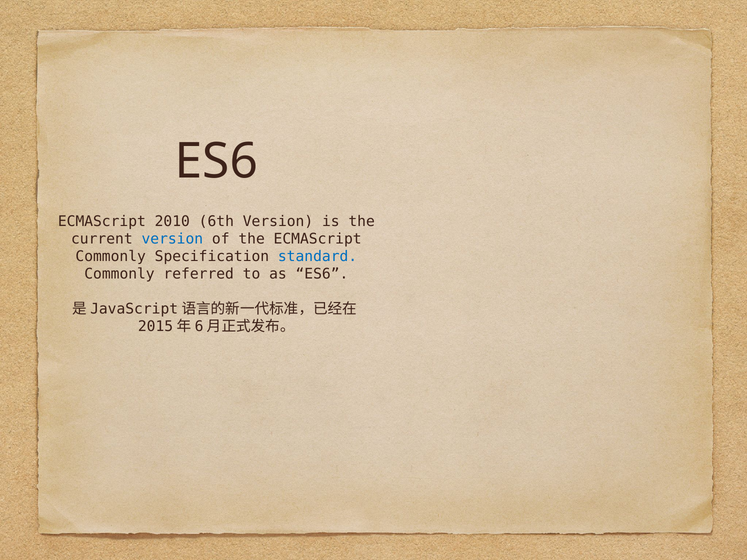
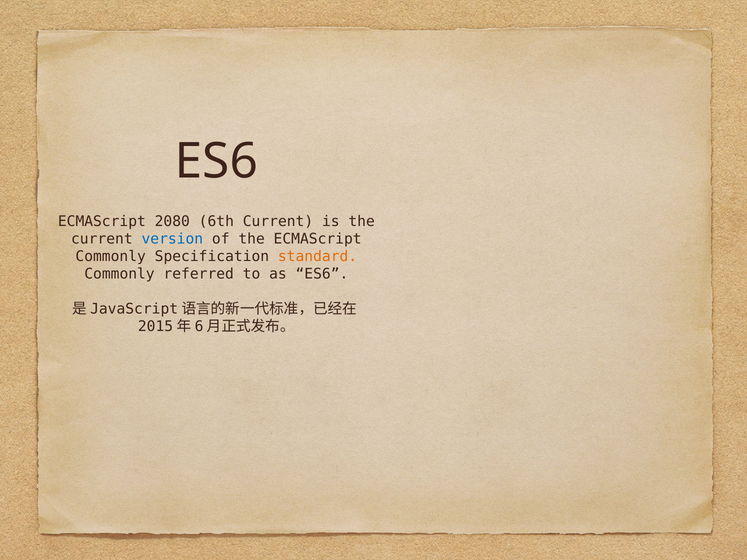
2010: 2010 -> 2080
6th Version: Version -> Current
standard colour: blue -> orange
